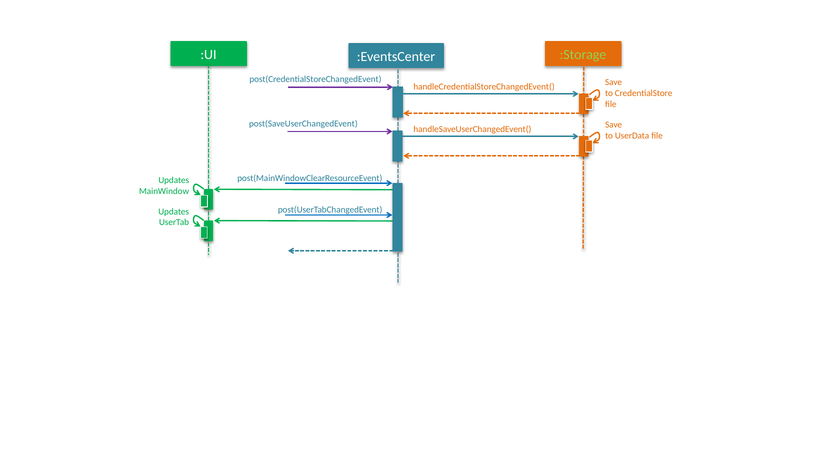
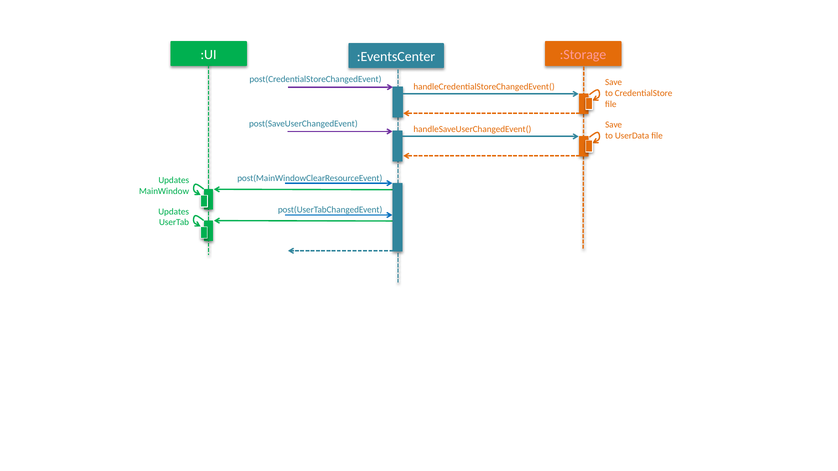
:Storage colour: light green -> pink
